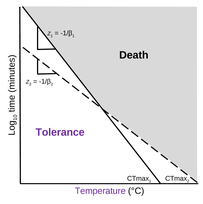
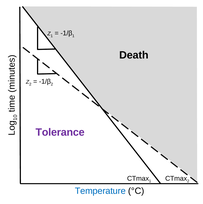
Temperature colour: purple -> blue
